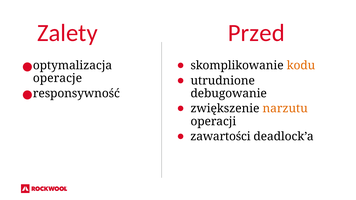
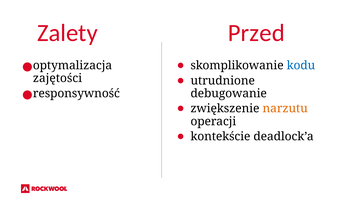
kodu colour: orange -> blue
operacje: operacje -> zajętości
zawartości: zawartości -> kontekście
